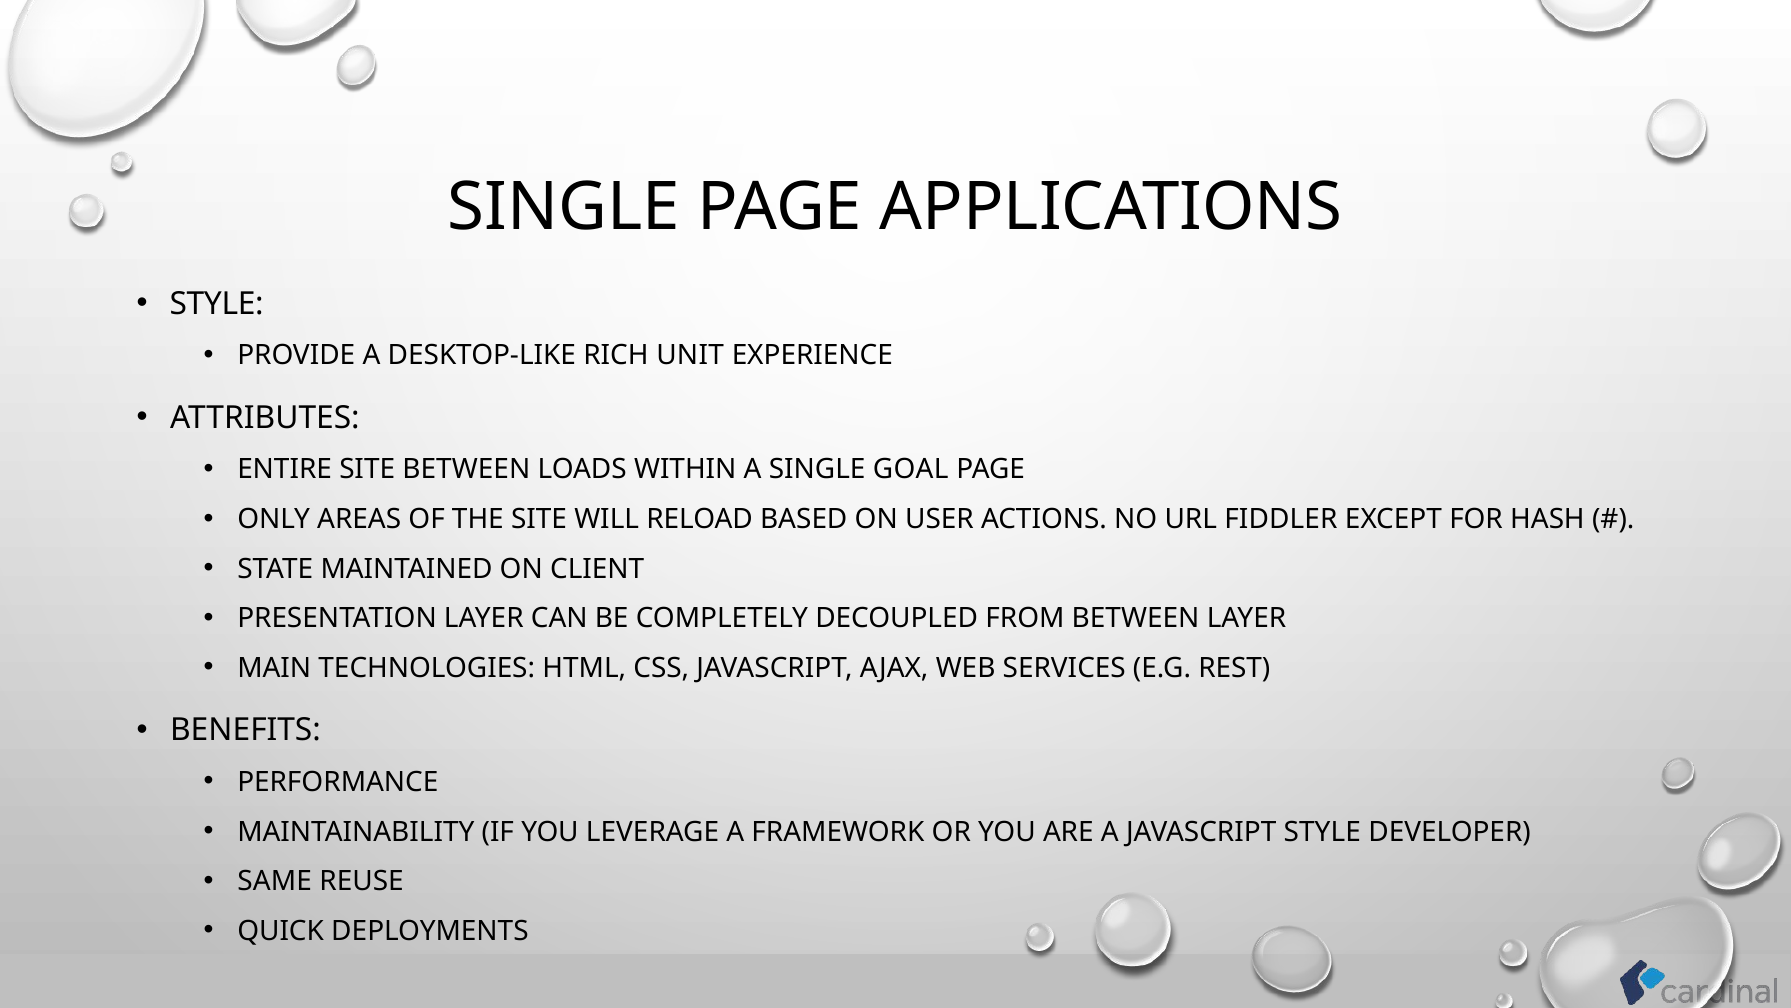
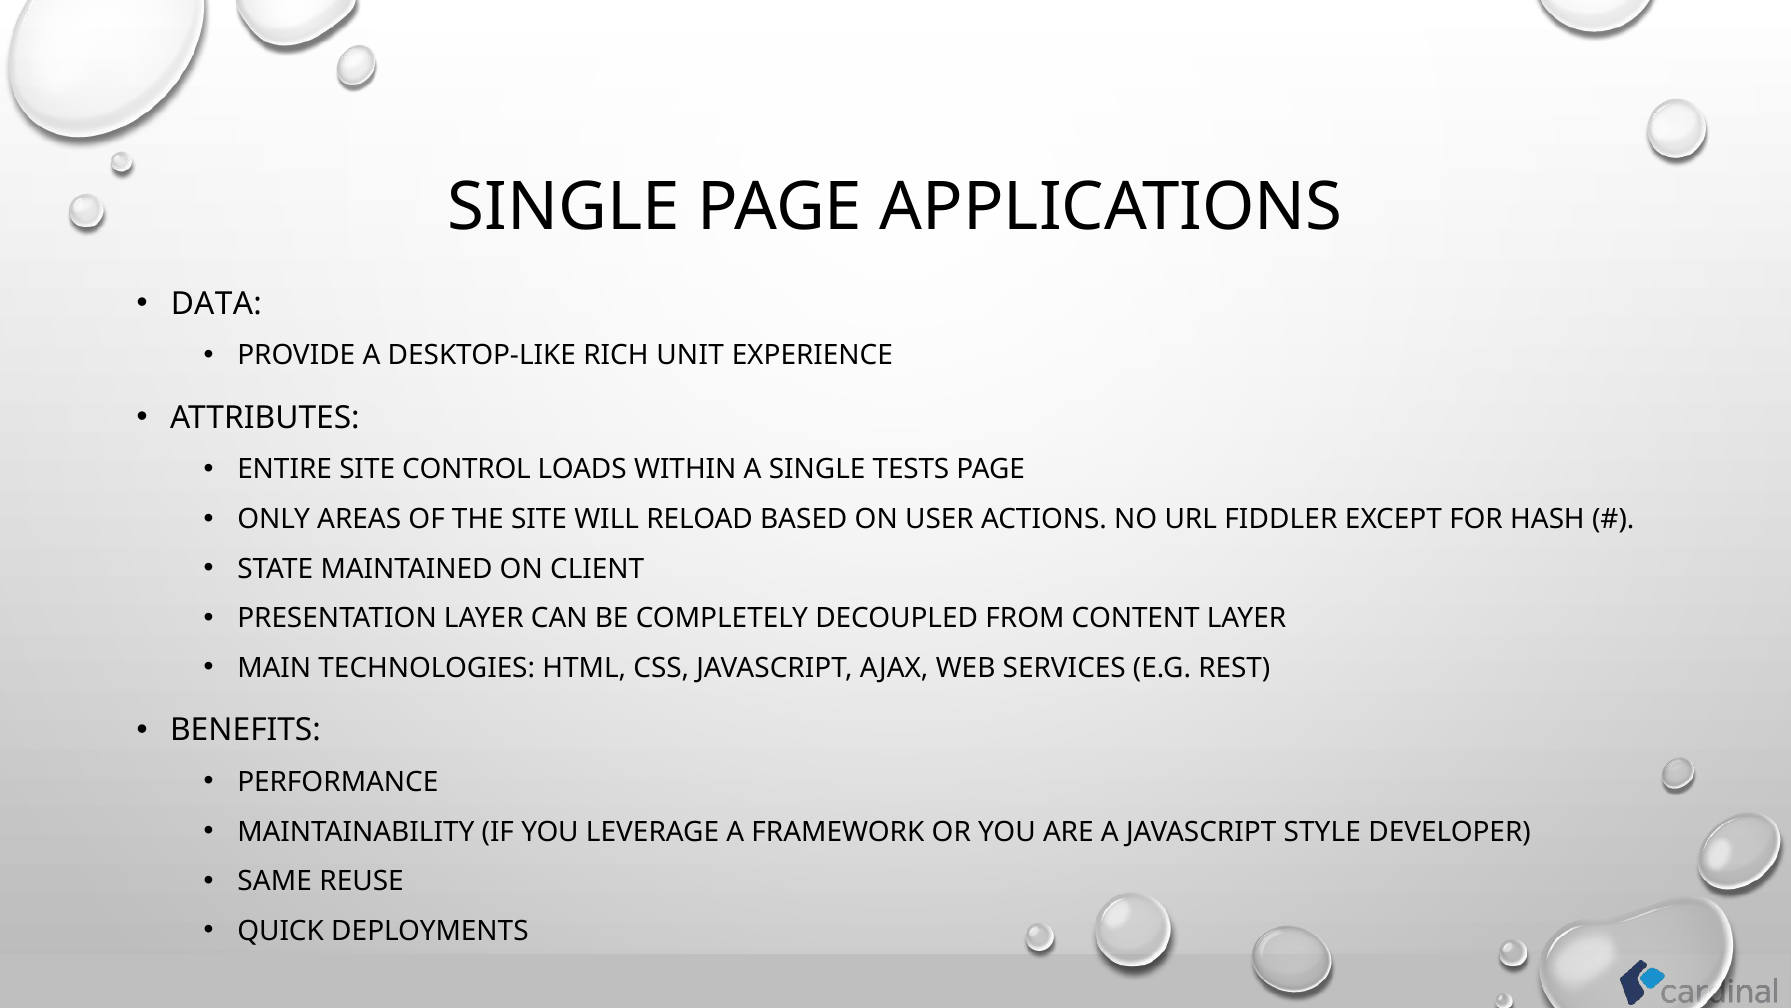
STYLE at (217, 304): STYLE -> DATA
SITE BETWEEN: BETWEEN -> CONTROL
GOAL: GOAL -> TESTS
FROM BETWEEN: BETWEEN -> CONTENT
